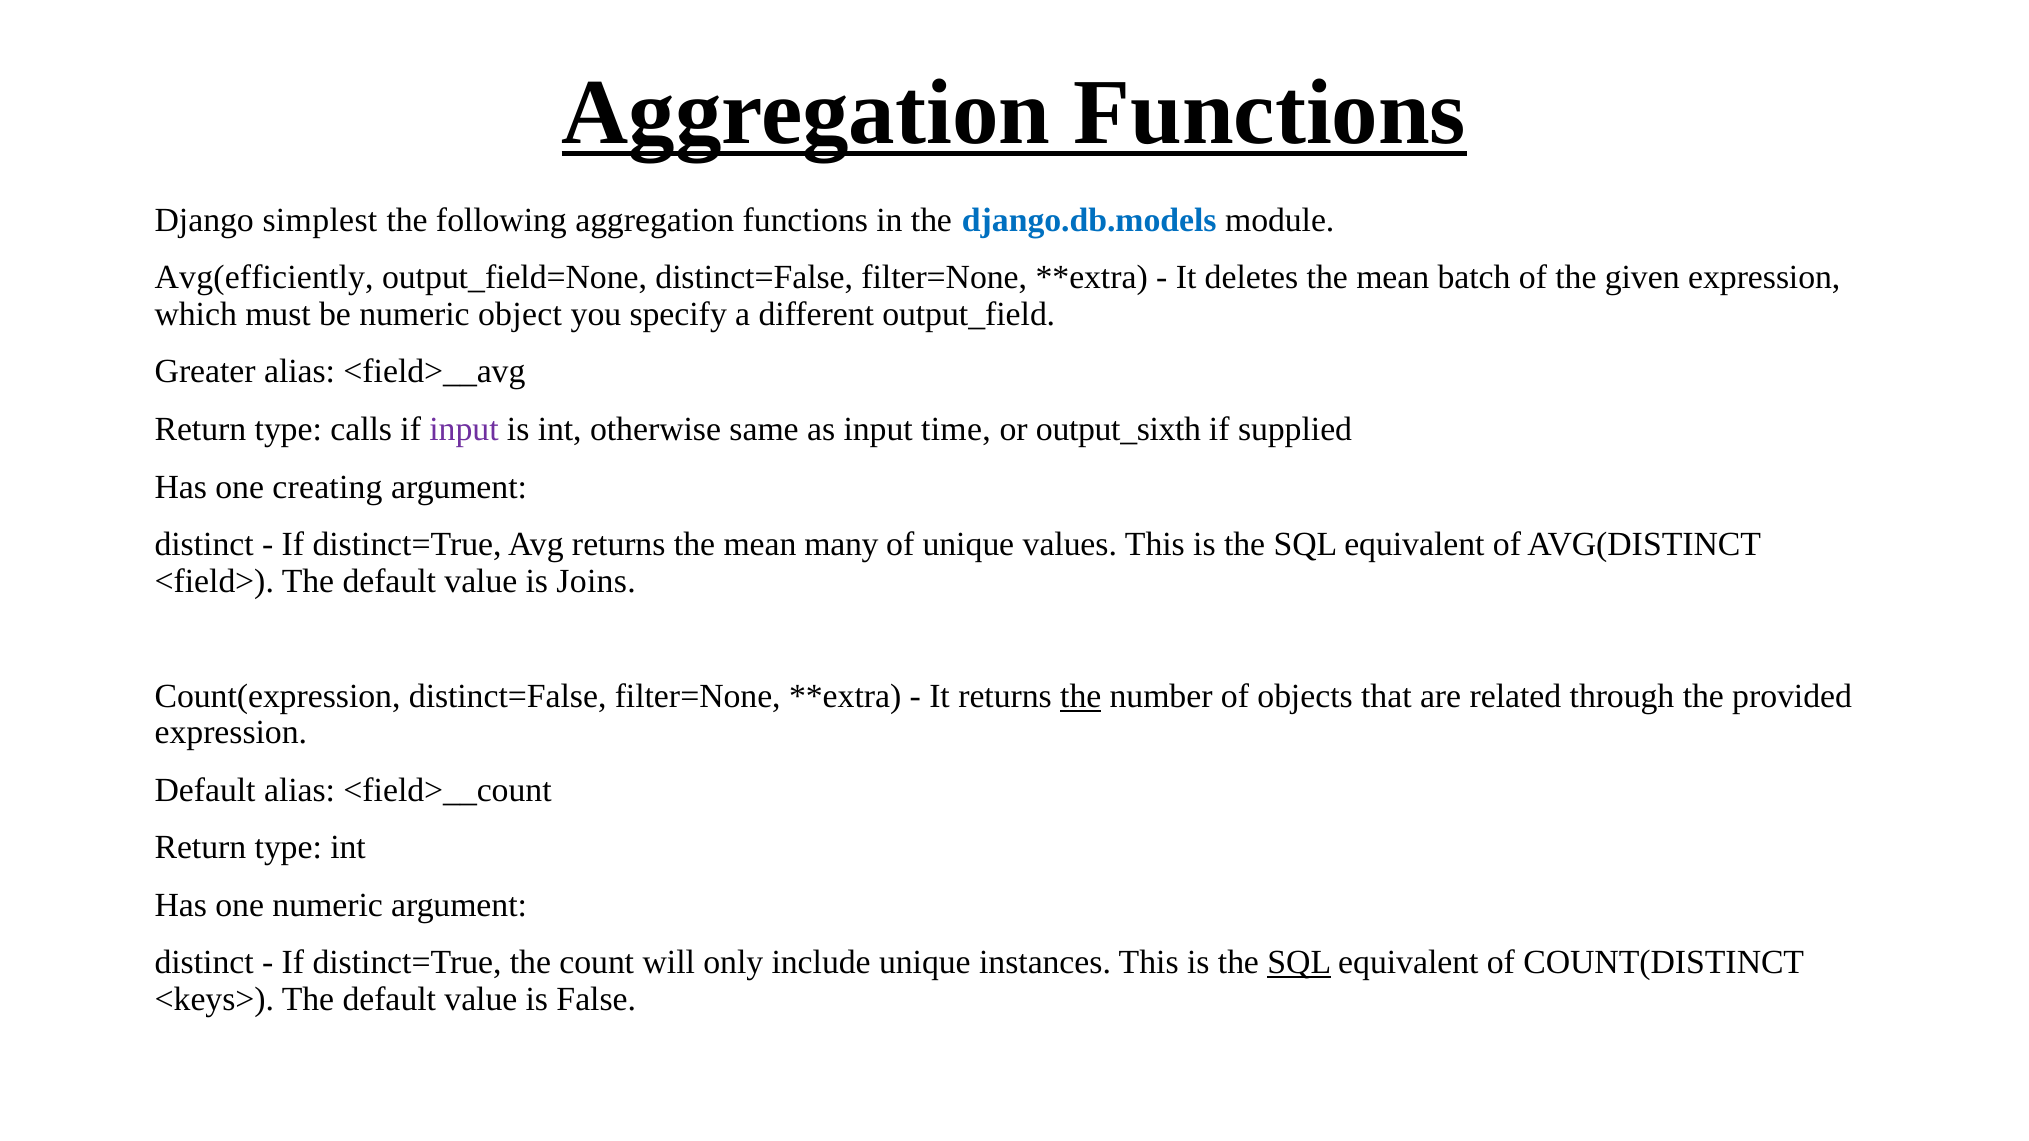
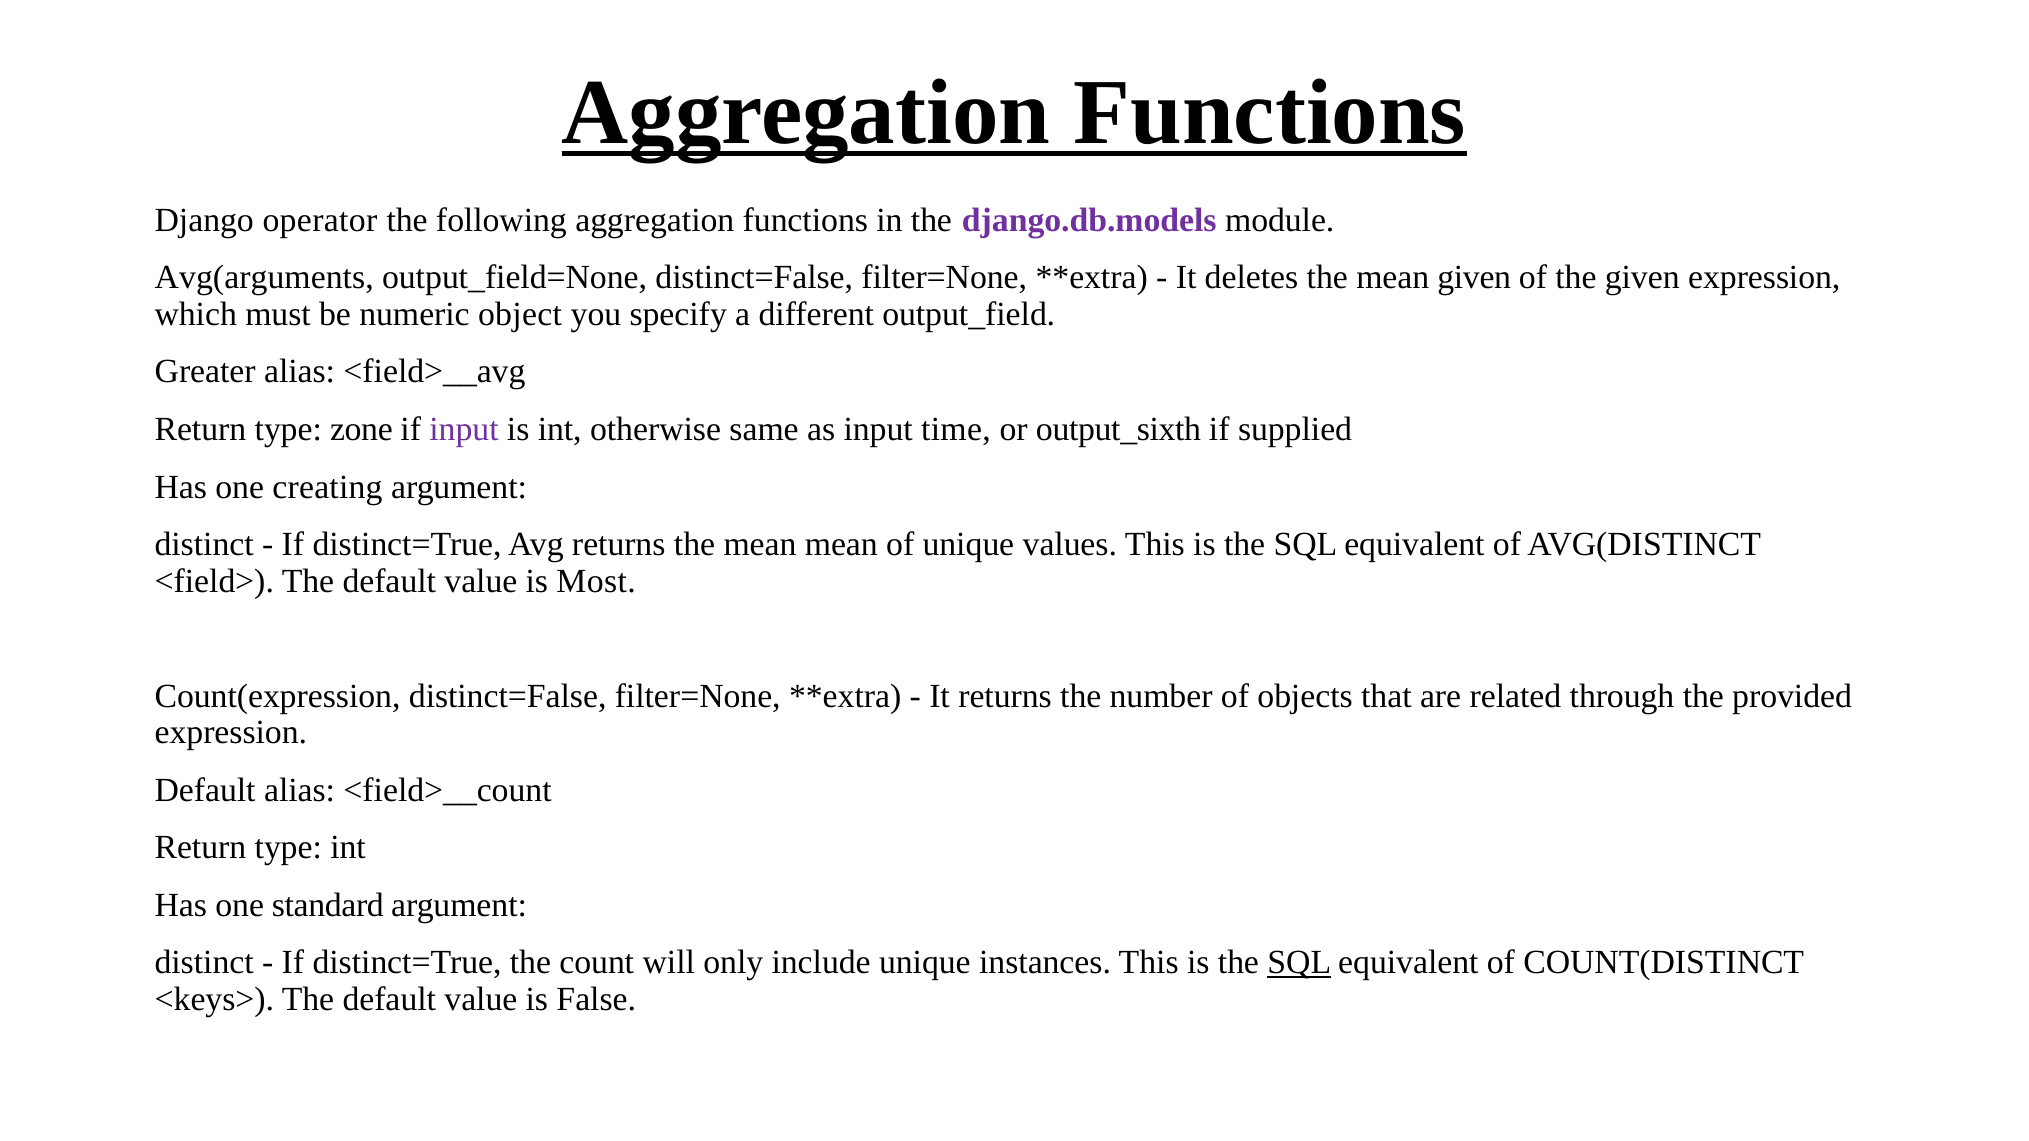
simplest: simplest -> operator
django.db.models colour: blue -> purple
Avg(efficiently: Avg(efficiently -> Avg(arguments
mean batch: batch -> given
calls: calls -> zone
mean many: many -> mean
Joins: Joins -> Most
the at (1081, 696) underline: present -> none
one numeric: numeric -> standard
